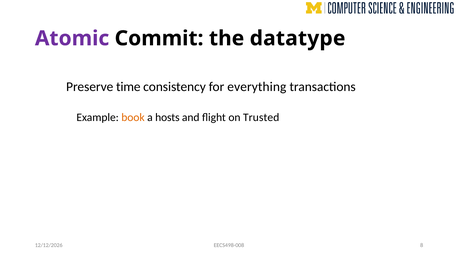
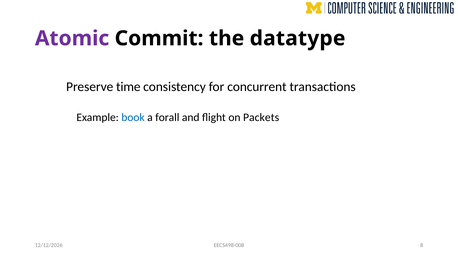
everything: everything -> concurrent
book colour: orange -> blue
hosts: hosts -> forall
Trusted: Trusted -> Packets
